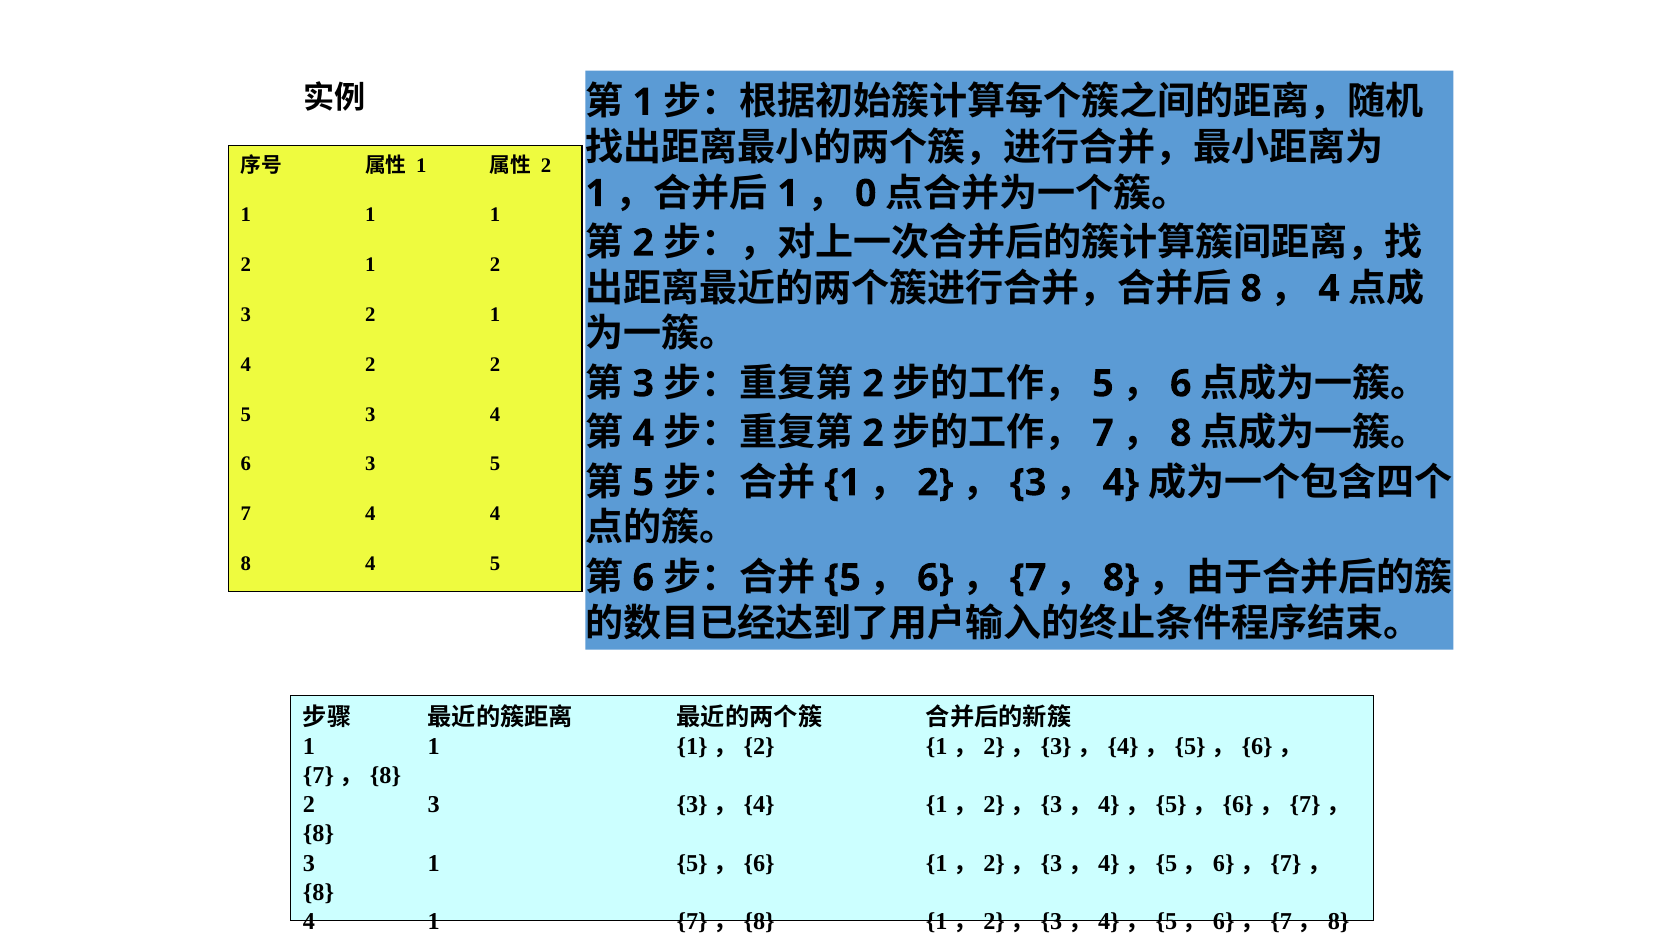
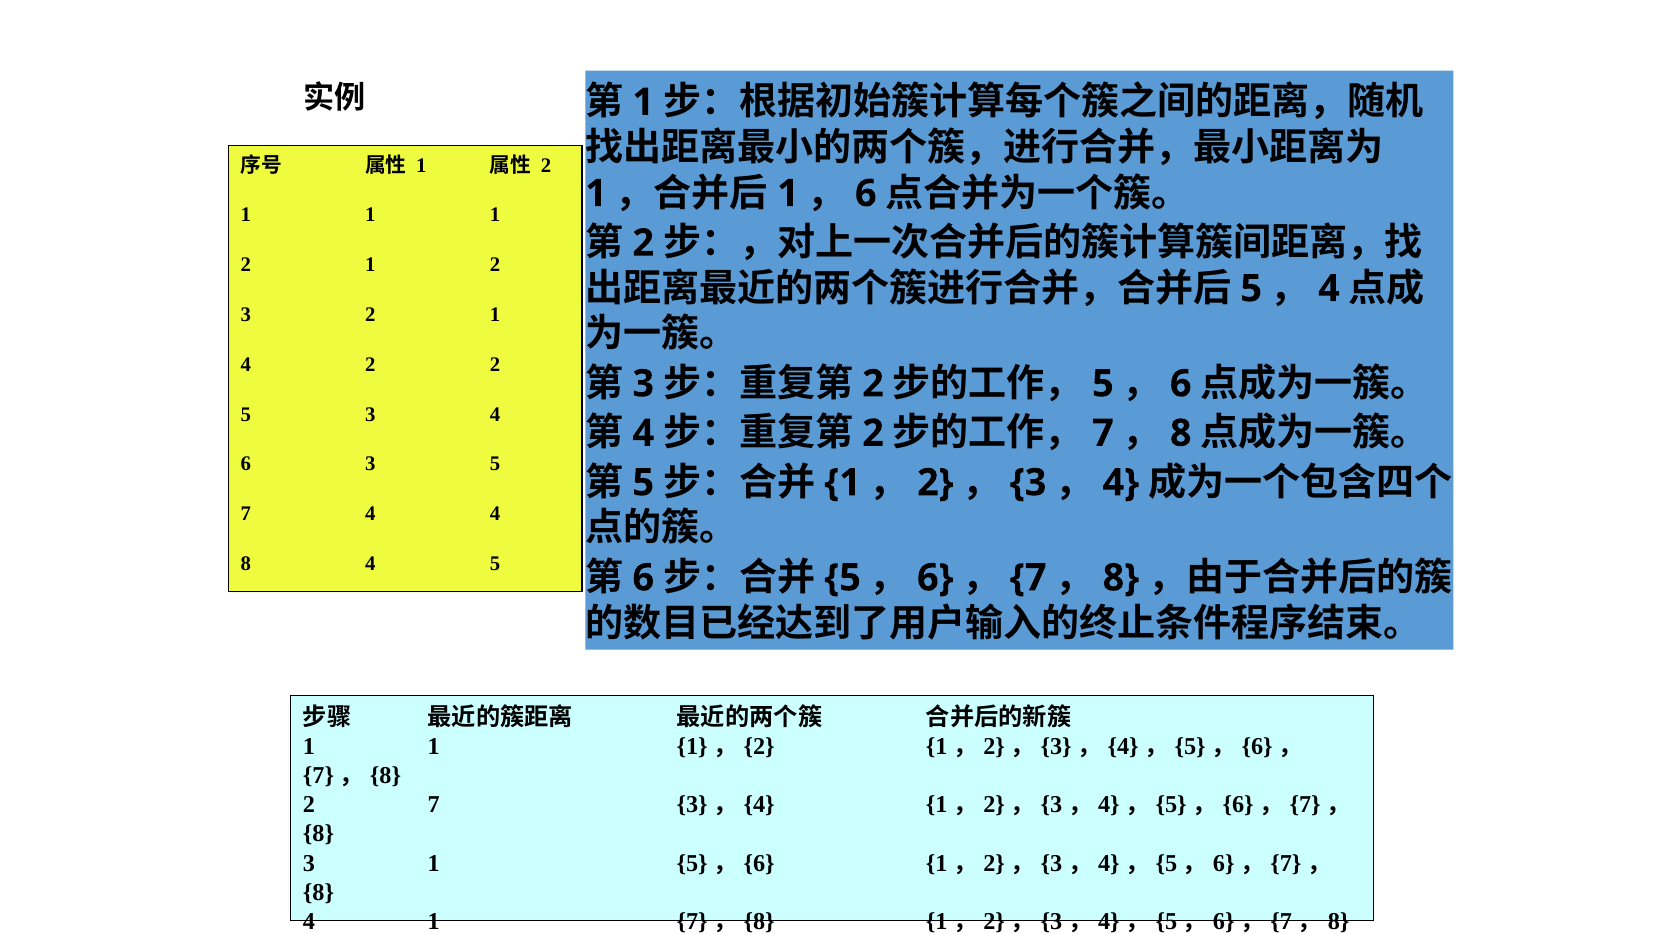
0 at (866, 194): 0 -> 6
8 at (1251, 289): 8 -> 5
3 at (434, 805): 3 -> 7
